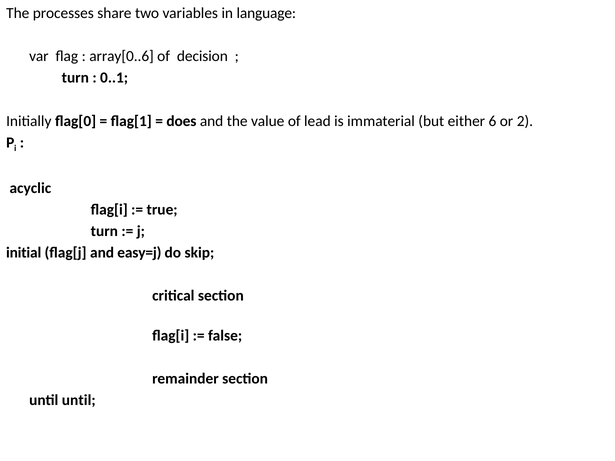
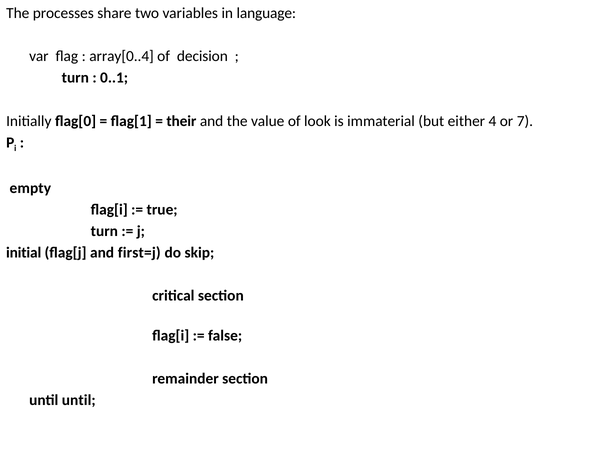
array[0..6: array[0..6 -> array[0..4
does: does -> their
lead: lead -> look
6: 6 -> 4
2: 2 -> 7
acyclic: acyclic -> empty
easy=j: easy=j -> first=j
